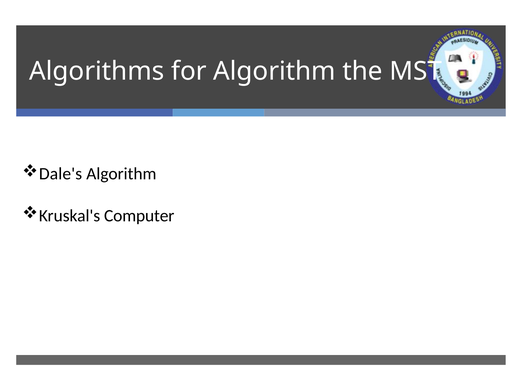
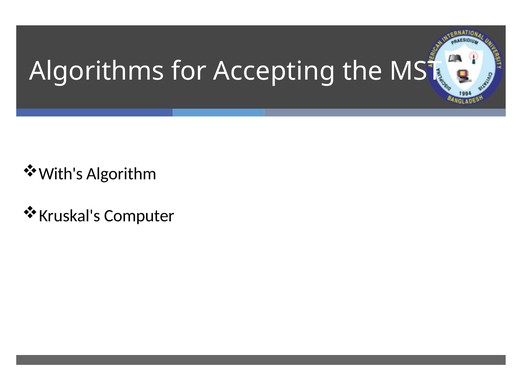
for Algorithm: Algorithm -> Accepting
Dale's: Dale's -> With's
